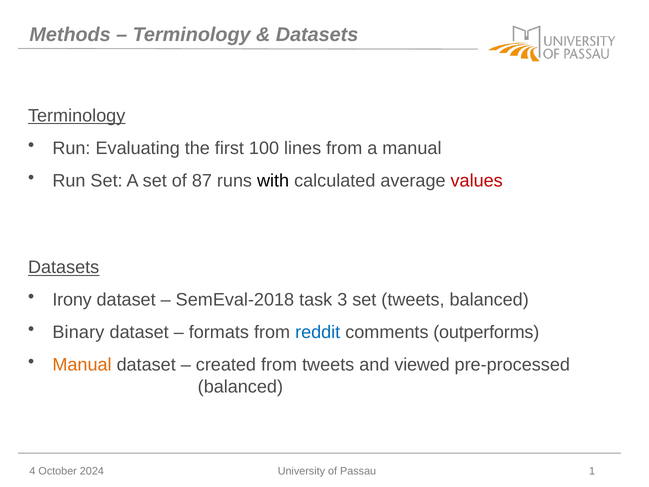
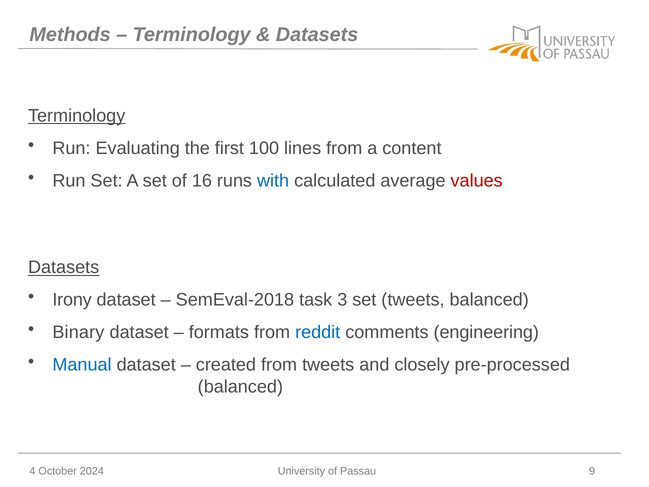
a manual: manual -> content
87: 87 -> 16
with colour: black -> blue
outperforms: outperforms -> engineering
Manual at (82, 365) colour: orange -> blue
viewed: viewed -> closely
1: 1 -> 9
